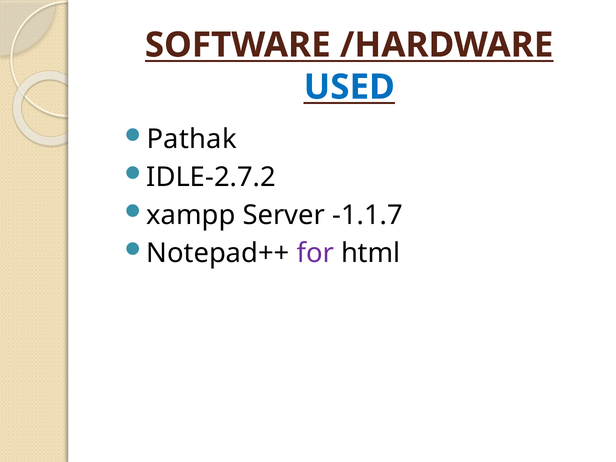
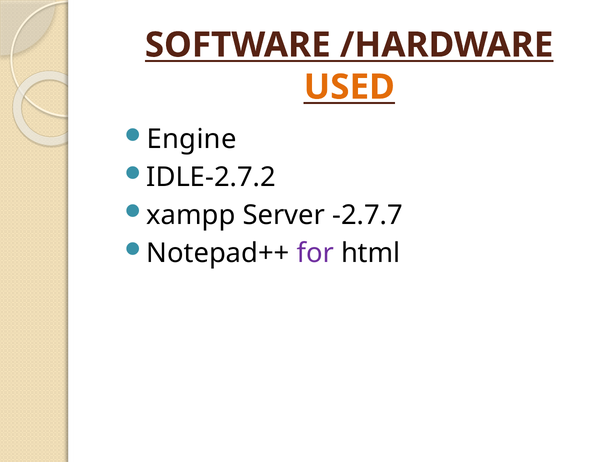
USED colour: blue -> orange
Pathak: Pathak -> Engine
-1.1.7: -1.1.7 -> -2.7.7
